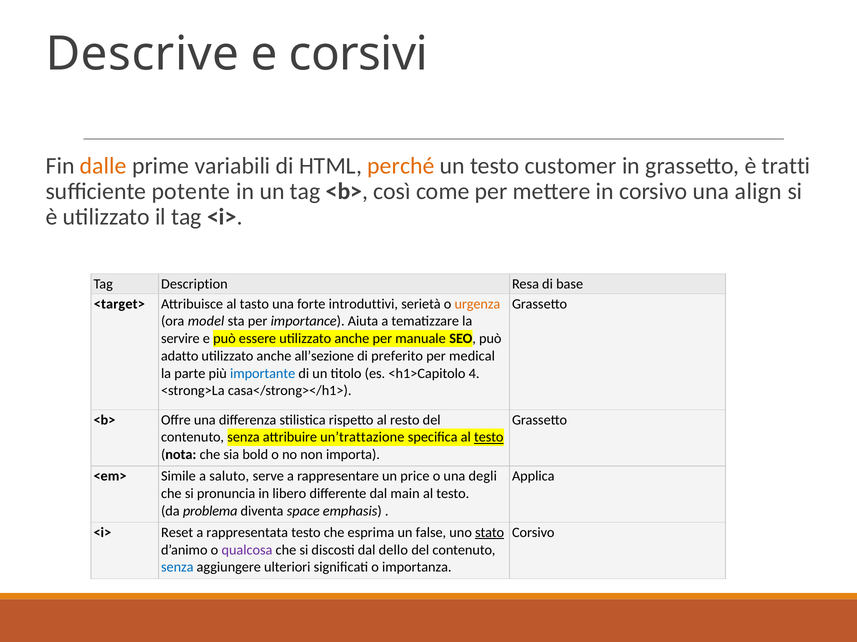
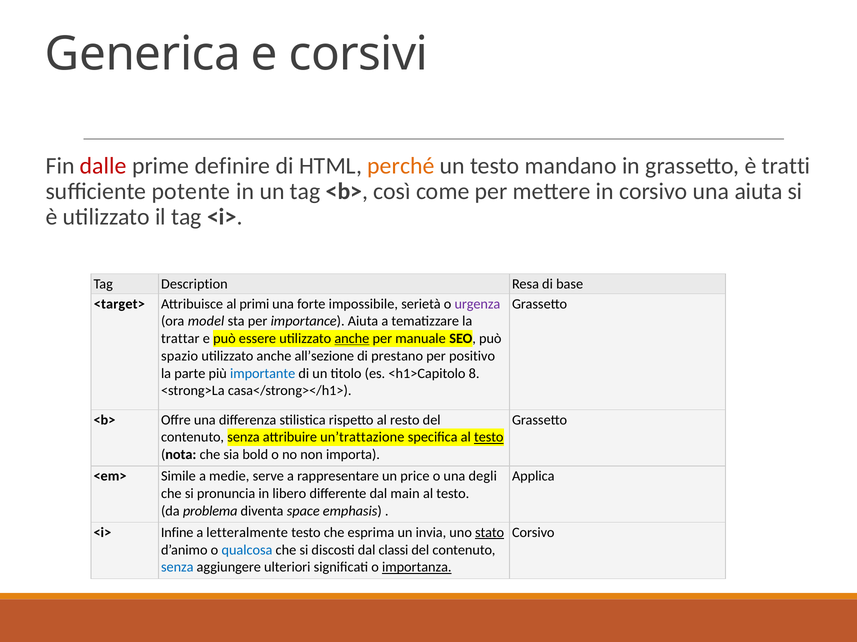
Descrive: Descrive -> Generica
dalle colour: orange -> red
variabili: variabili -> definire
customer: customer -> mandano
una align: align -> aiuta
tasto: tasto -> primi
introduttivi: introduttivi -> impossibile
urgenza colour: orange -> purple
servire: servire -> trattar
anche at (352, 339) underline: none -> present
adatto: adatto -> spazio
preferito: preferito -> prestano
medical: medical -> positivo
4: 4 -> 8
saluto: saluto -> medie
Reset: Reset -> Infine
rappresentata: rappresentata -> letteralmente
false: false -> invia
qualcosa colour: purple -> blue
dello: dello -> classi
importanza underline: none -> present
